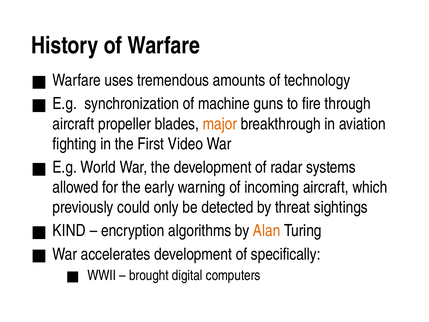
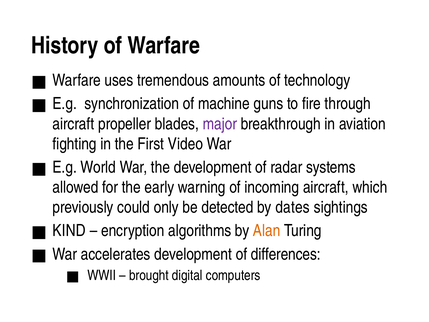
major colour: orange -> purple
threat: threat -> dates
specifically: specifically -> differences
